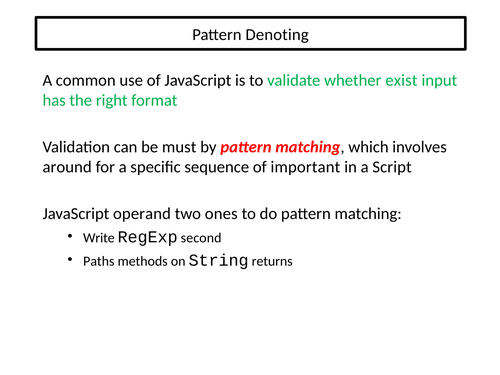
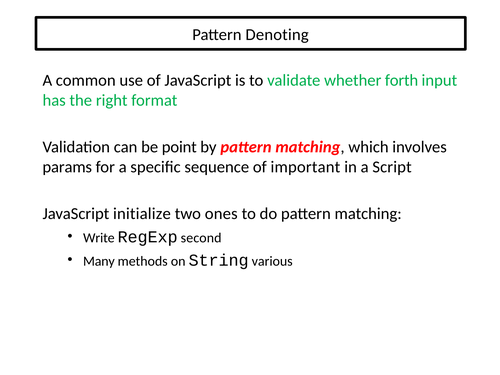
exist: exist -> forth
must: must -> point
around: around -> params
operand: operand -> initialize
Paths: Paths -> Many
returns: returns -> various
